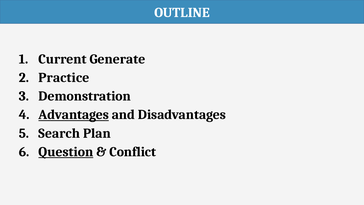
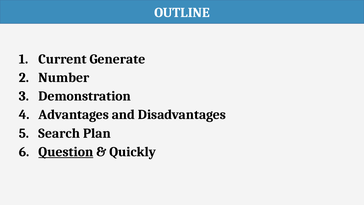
Practice: Practice -> Number
Advantages underline: present -> none
Conflict: Conflict -> Quickly
